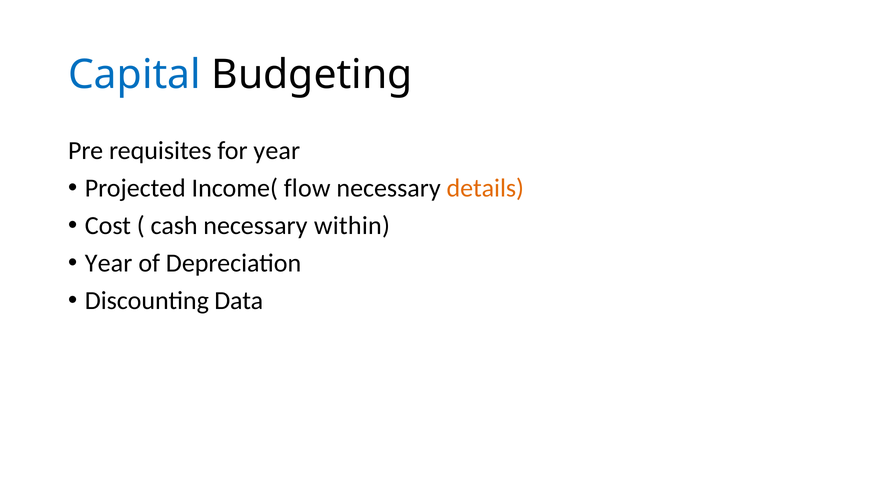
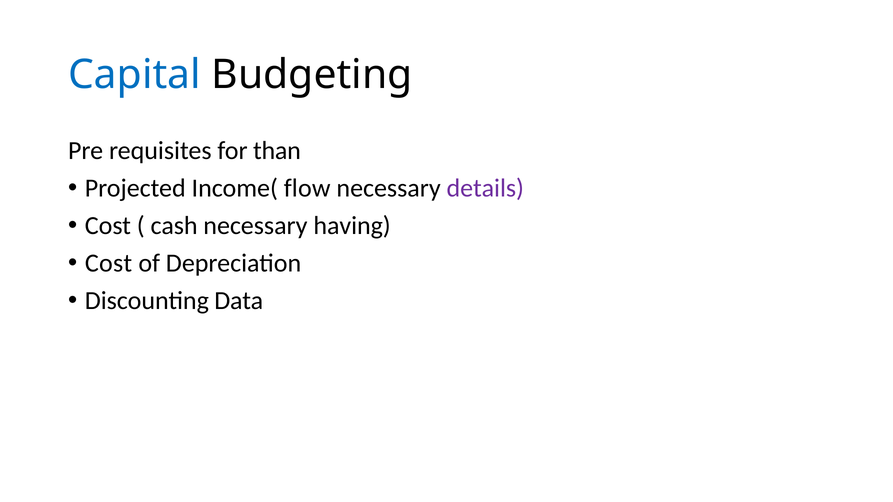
for year: year -> than
details colour: orange -> purple
within: within -> having
Year at (109, 263): Year -> Cost
